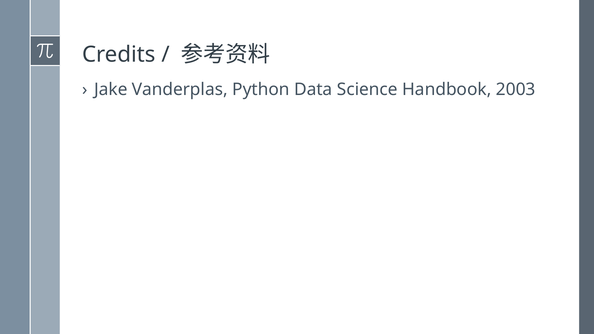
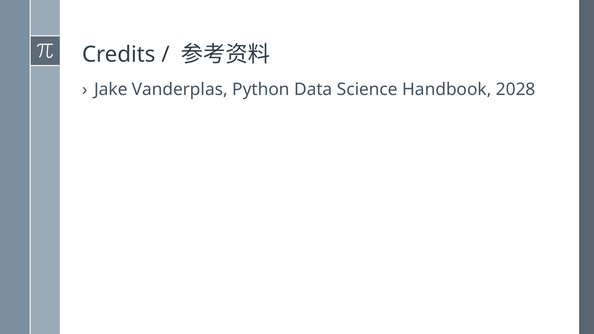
2003: 2003 -> 2028
